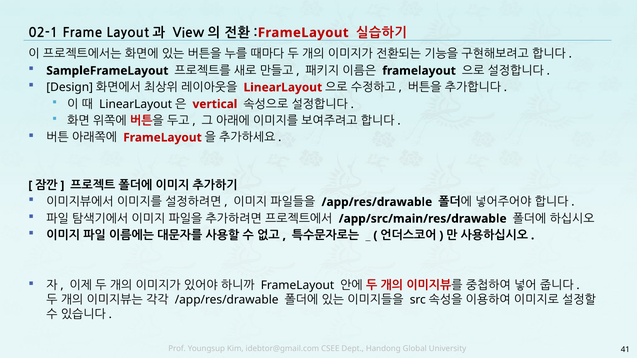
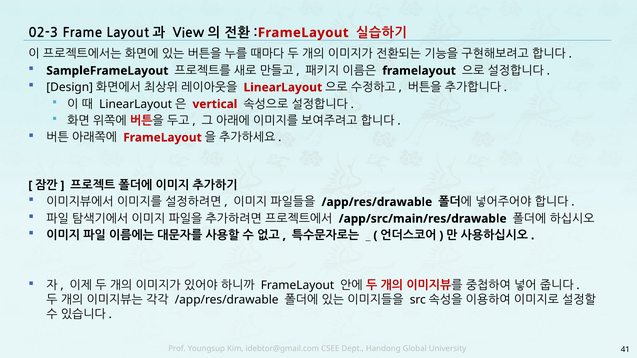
02-1: 02-1 -> 02-3
